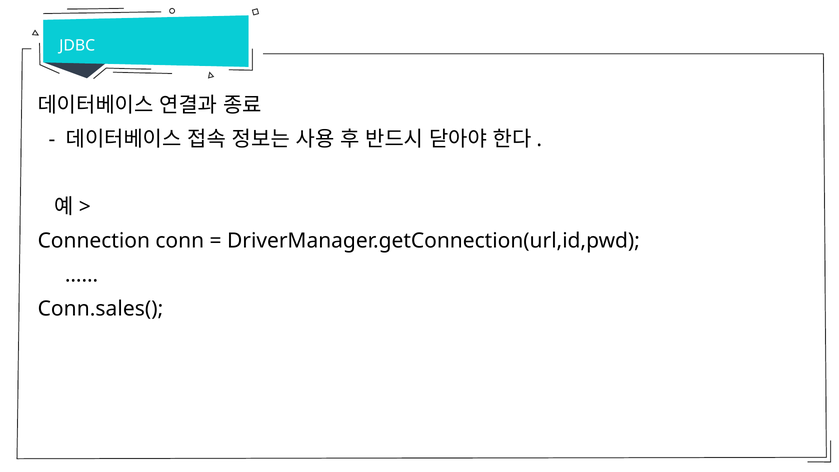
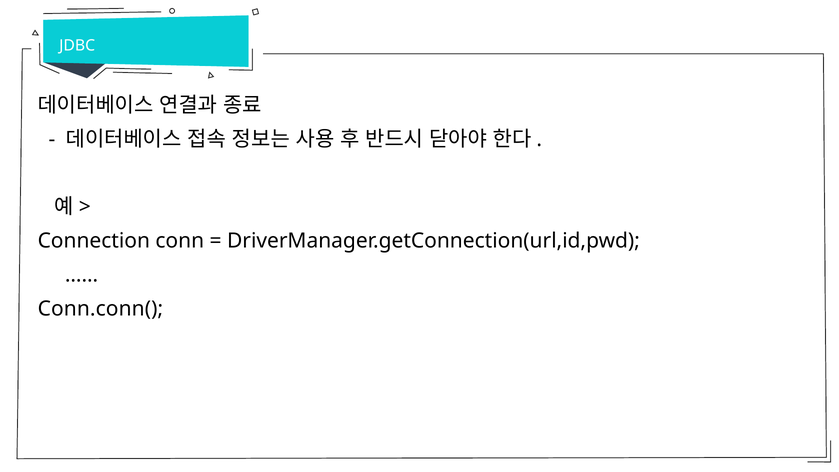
Conn.sales(: Conn.sales( -> Conn.conn(
